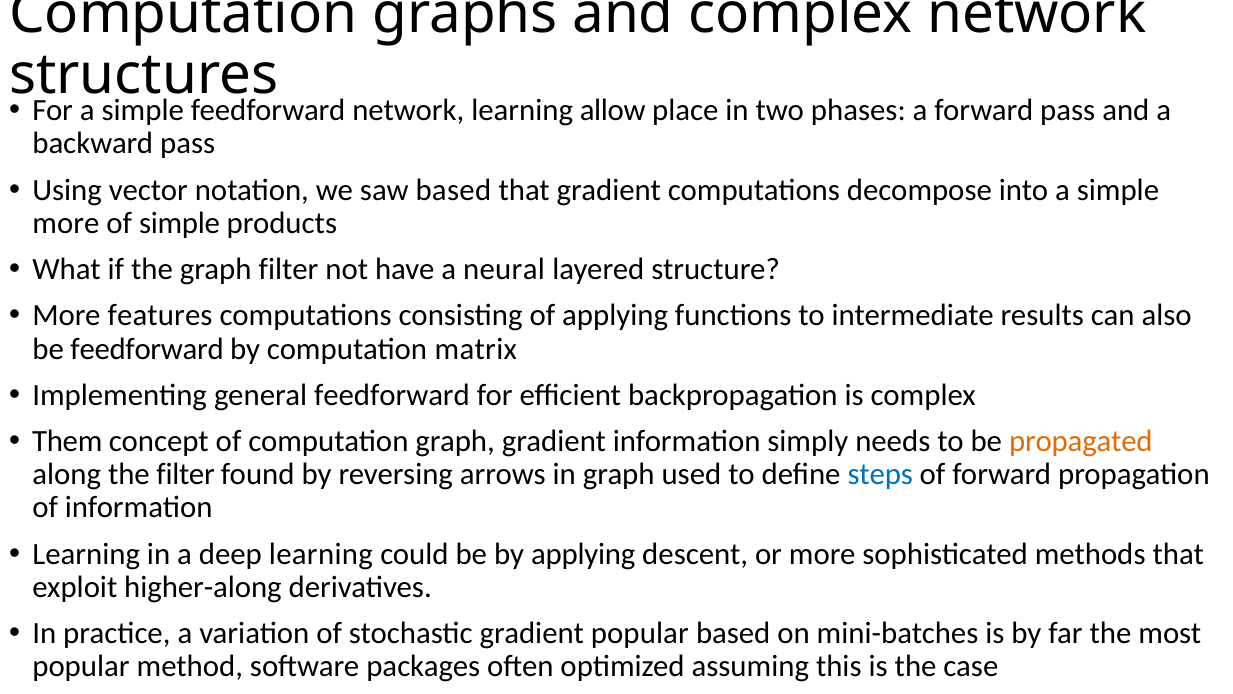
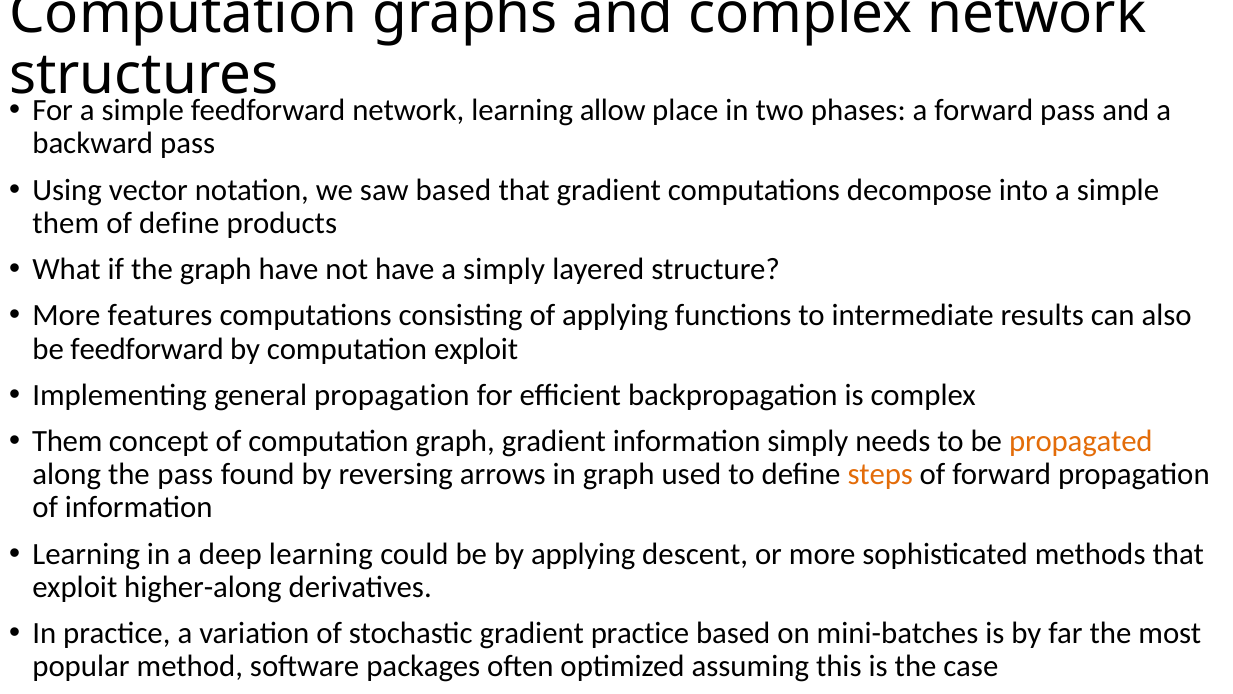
more at (66, 223): more -> them
of simple: simple -> define
graph filter: filter -> have
a neural: neural -> simply
computation matrix: matrix -> exploit
general feedforward: feedforward -> propagation
the filter: filter -> pass
steps colour: blue -> orange
gradient popular: popular -> practice
